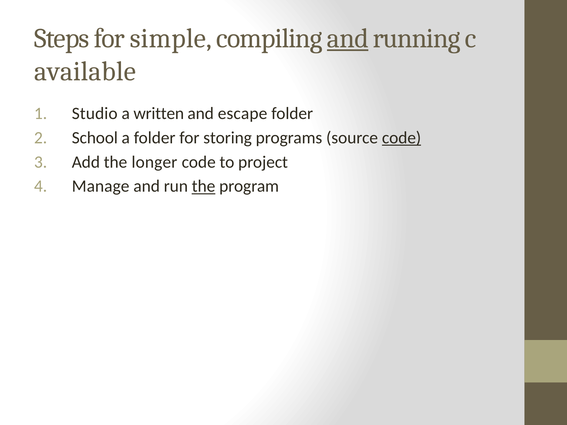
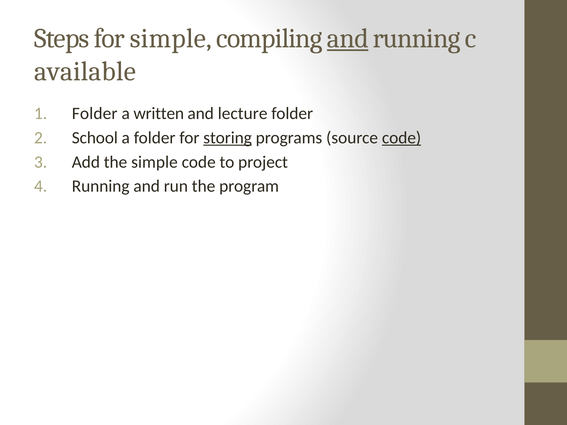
Studio at (95, 114): Studio -> Folder
escape: escape -> lecture
storing underline: none -> present
the longer: longer -> simple
Manage at (101, 186): Manage -> Running
the at (204, 186) underline: present -> none
